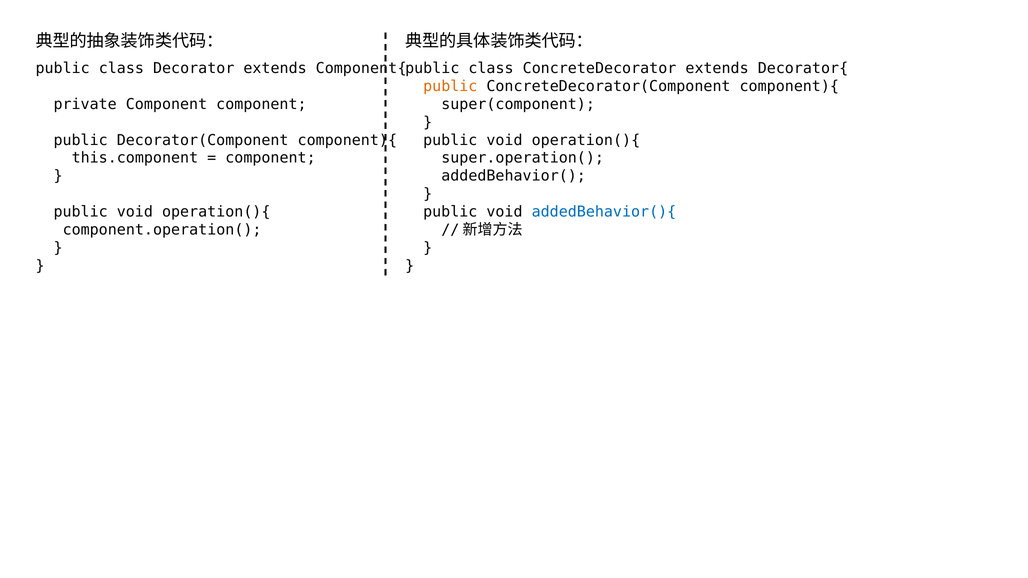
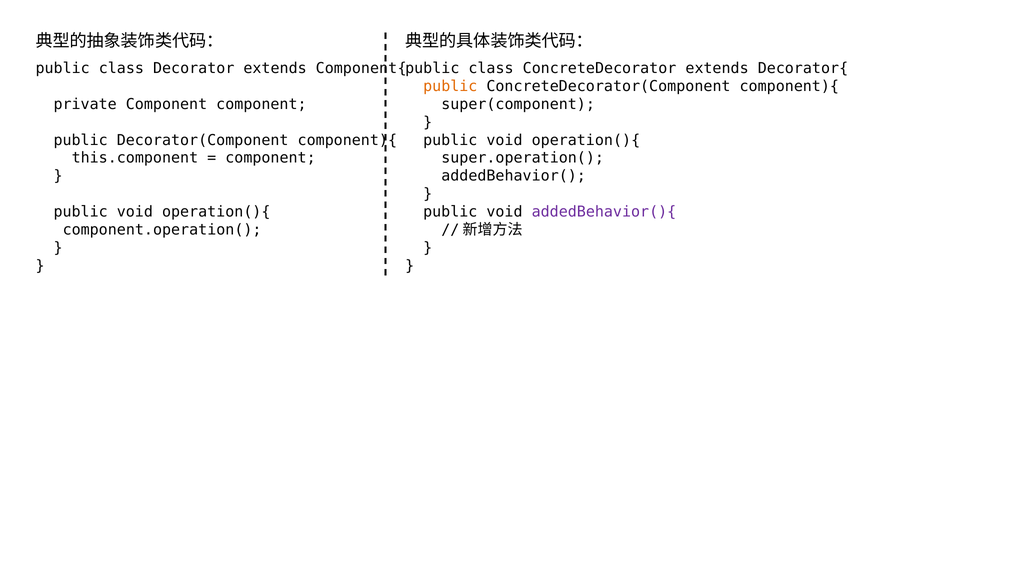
addedBehavior(){ colour: blue -> purple
